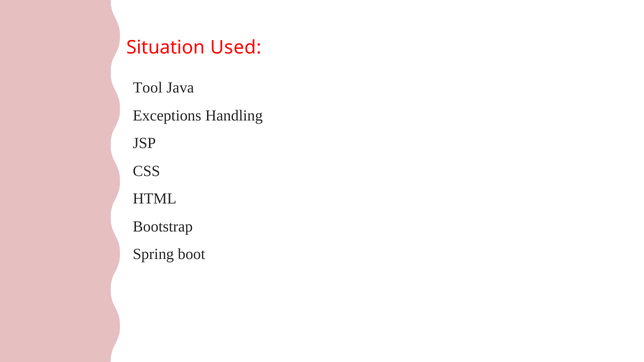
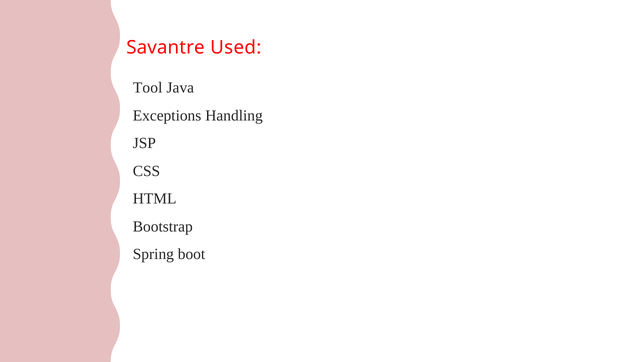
Situation: Situation -> Savantre
